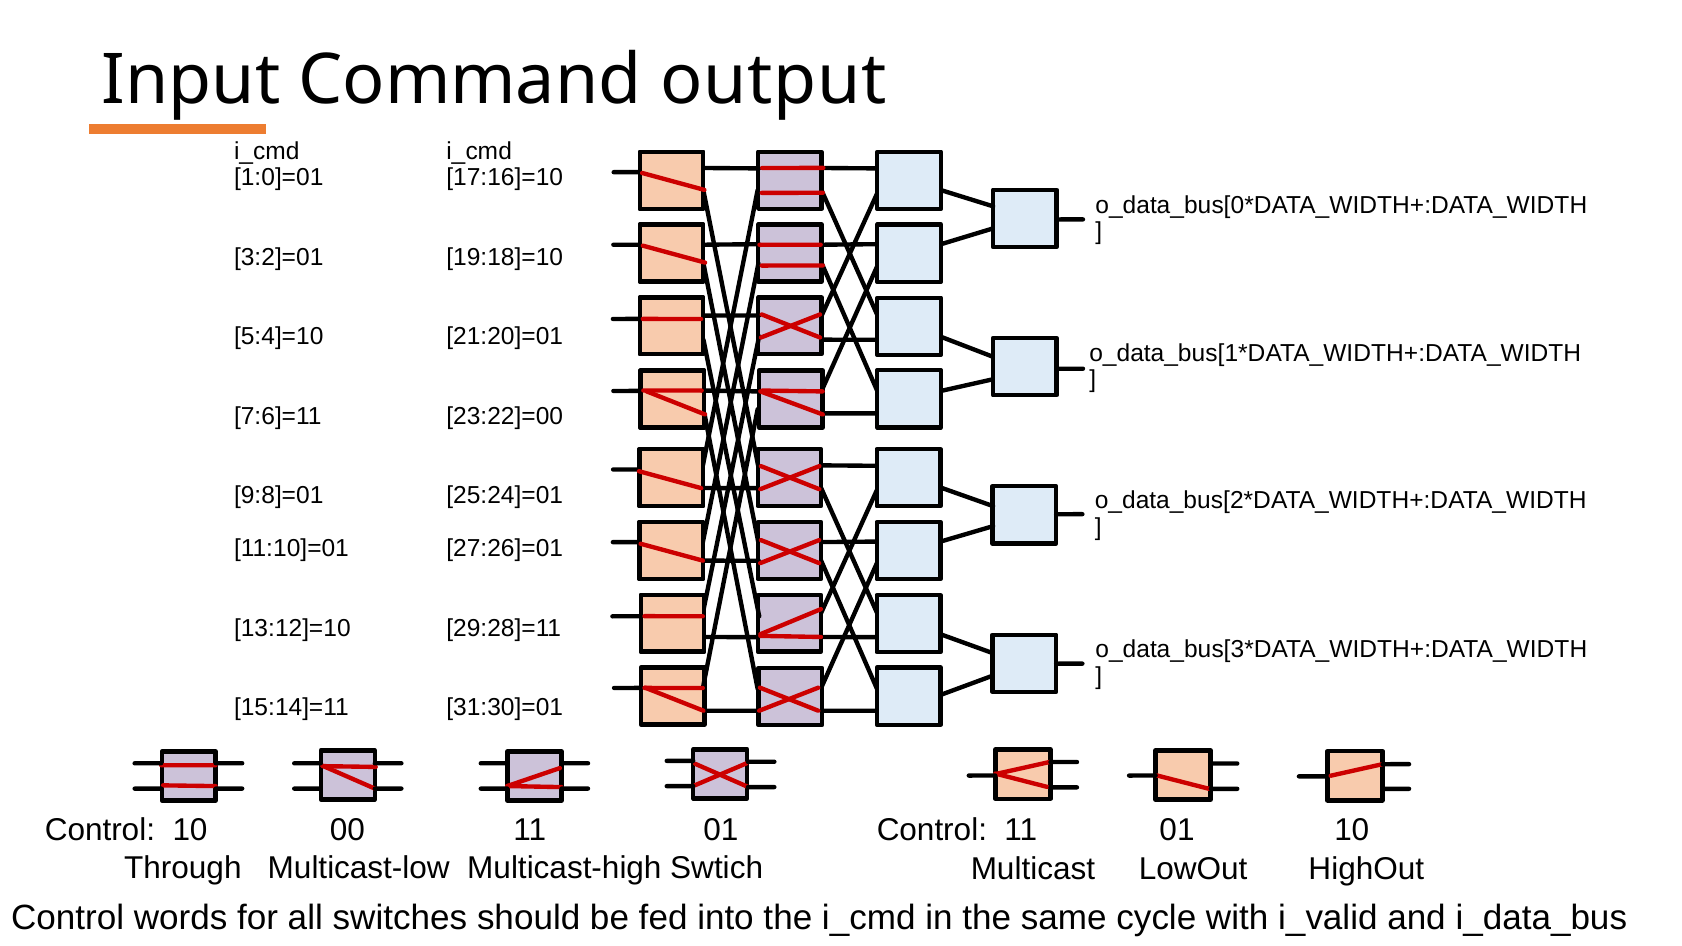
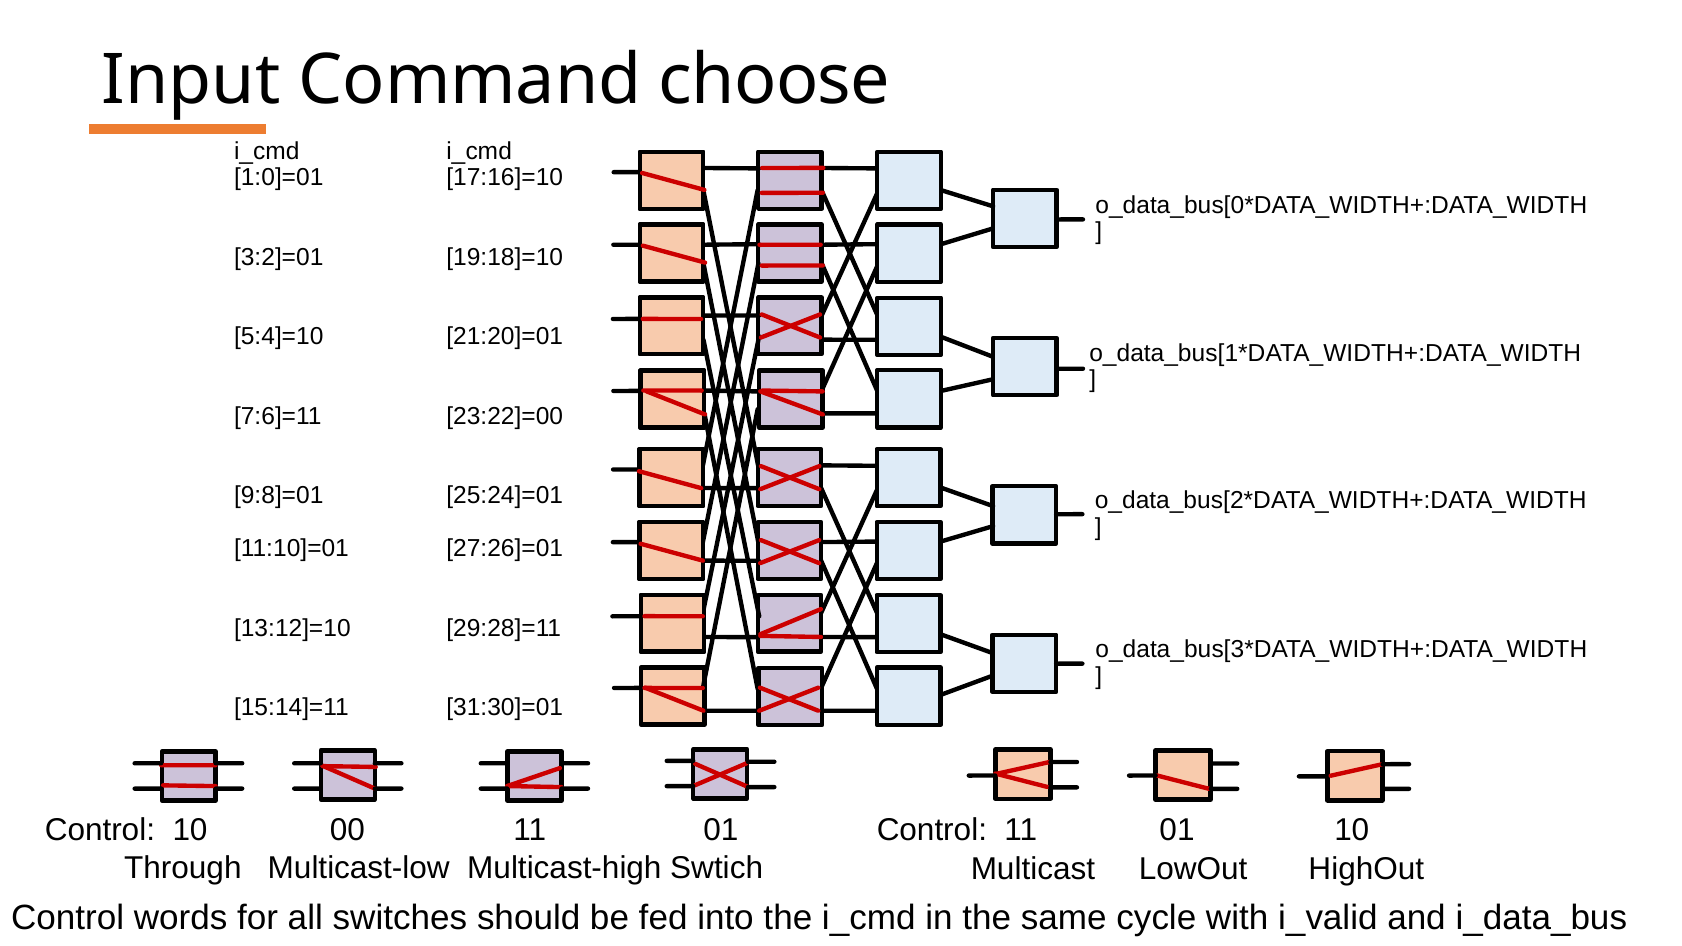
output: output -> choose
